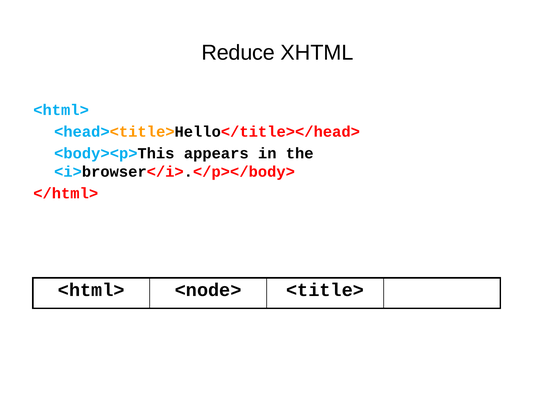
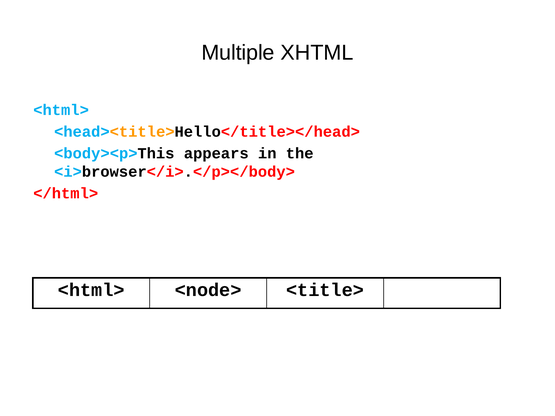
Reduce: Reduce -> Multiple
